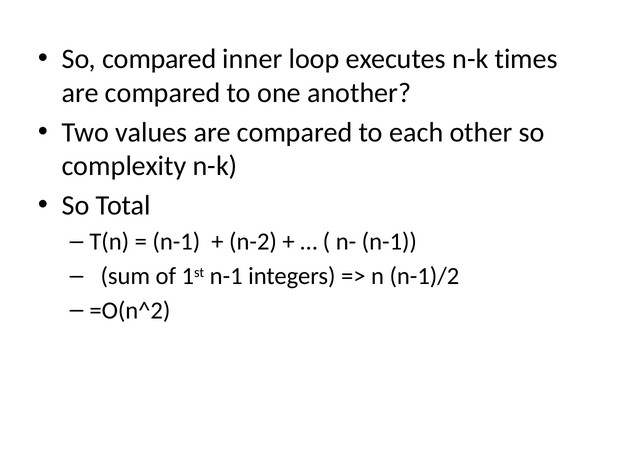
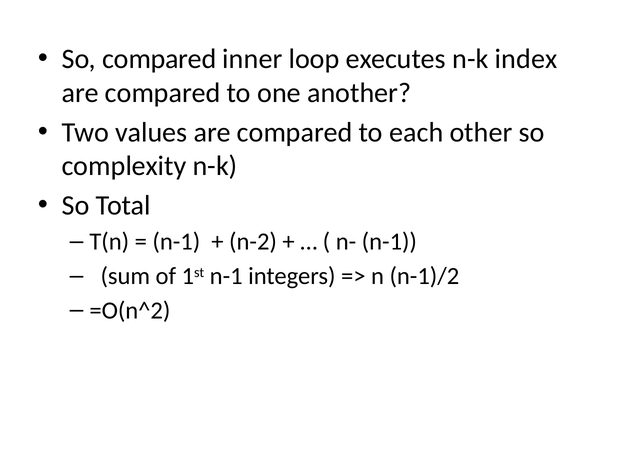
times: times -> index
